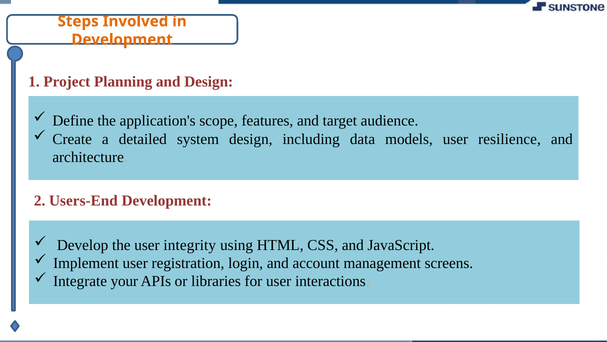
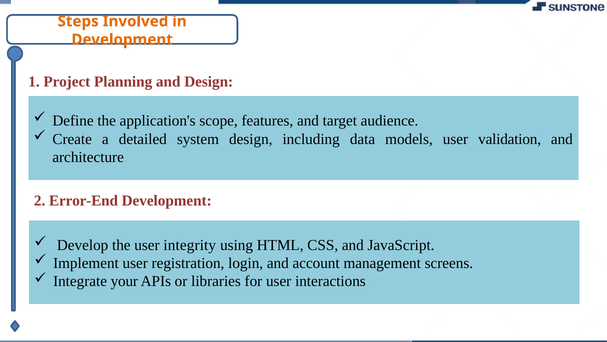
resilience: resilience -> validation
Users-End: Users-End -> Error-End
